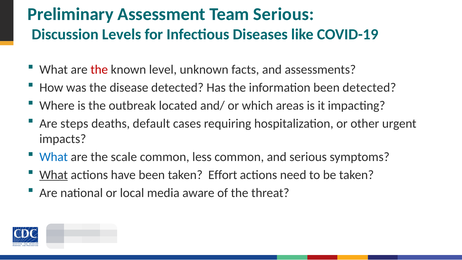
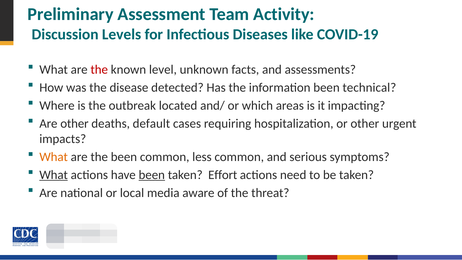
Team Serious: Serious -> Activity
been detected: detected -> technical
Are steps: steps -> other
What at (54, 157) colour: blue -> orange
the scale: scale -> been
been at (152, 175) underline: none -> present
